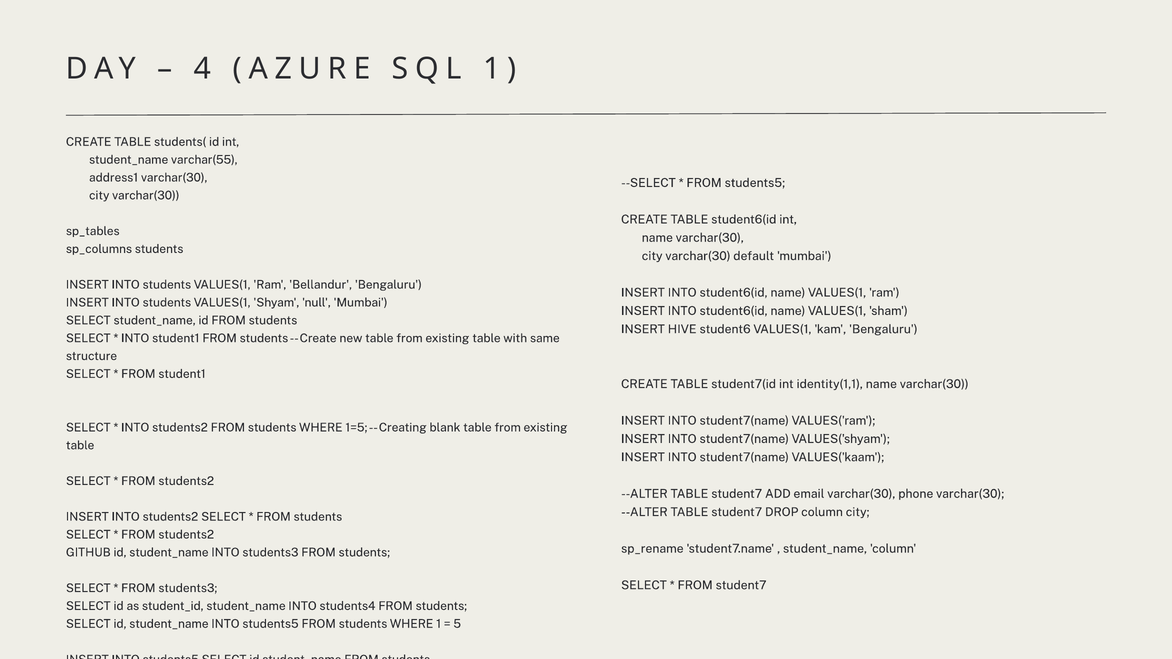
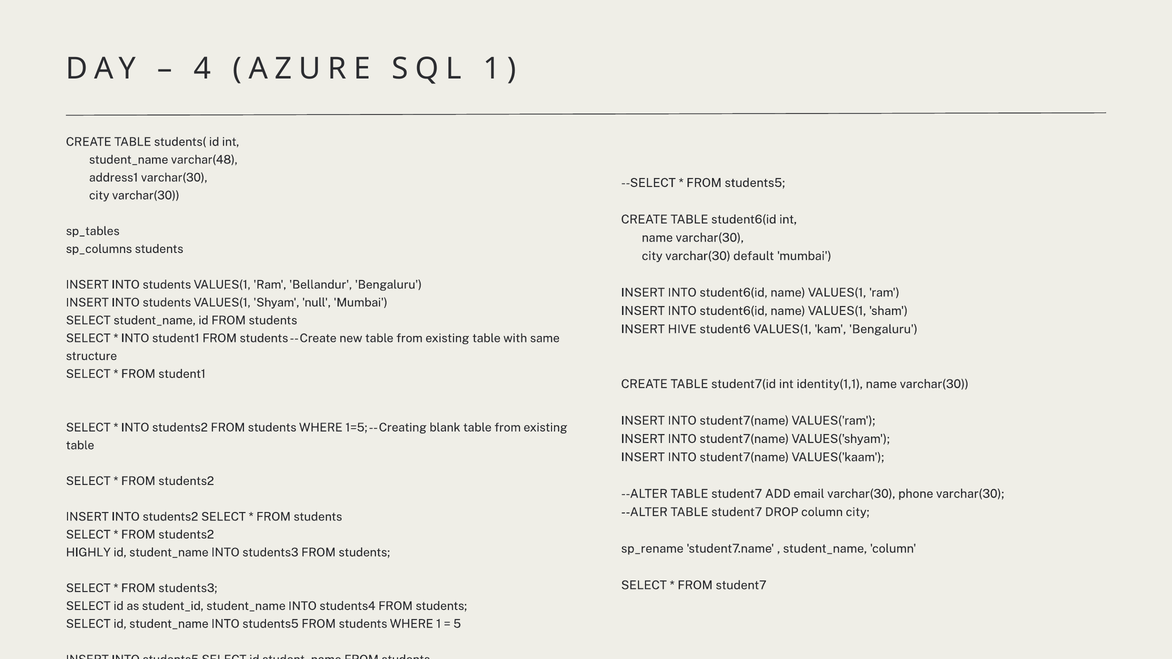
varchar(55: varchar(55 -> varchar(48
GITHUB: GITHUB -> HIGHLY
